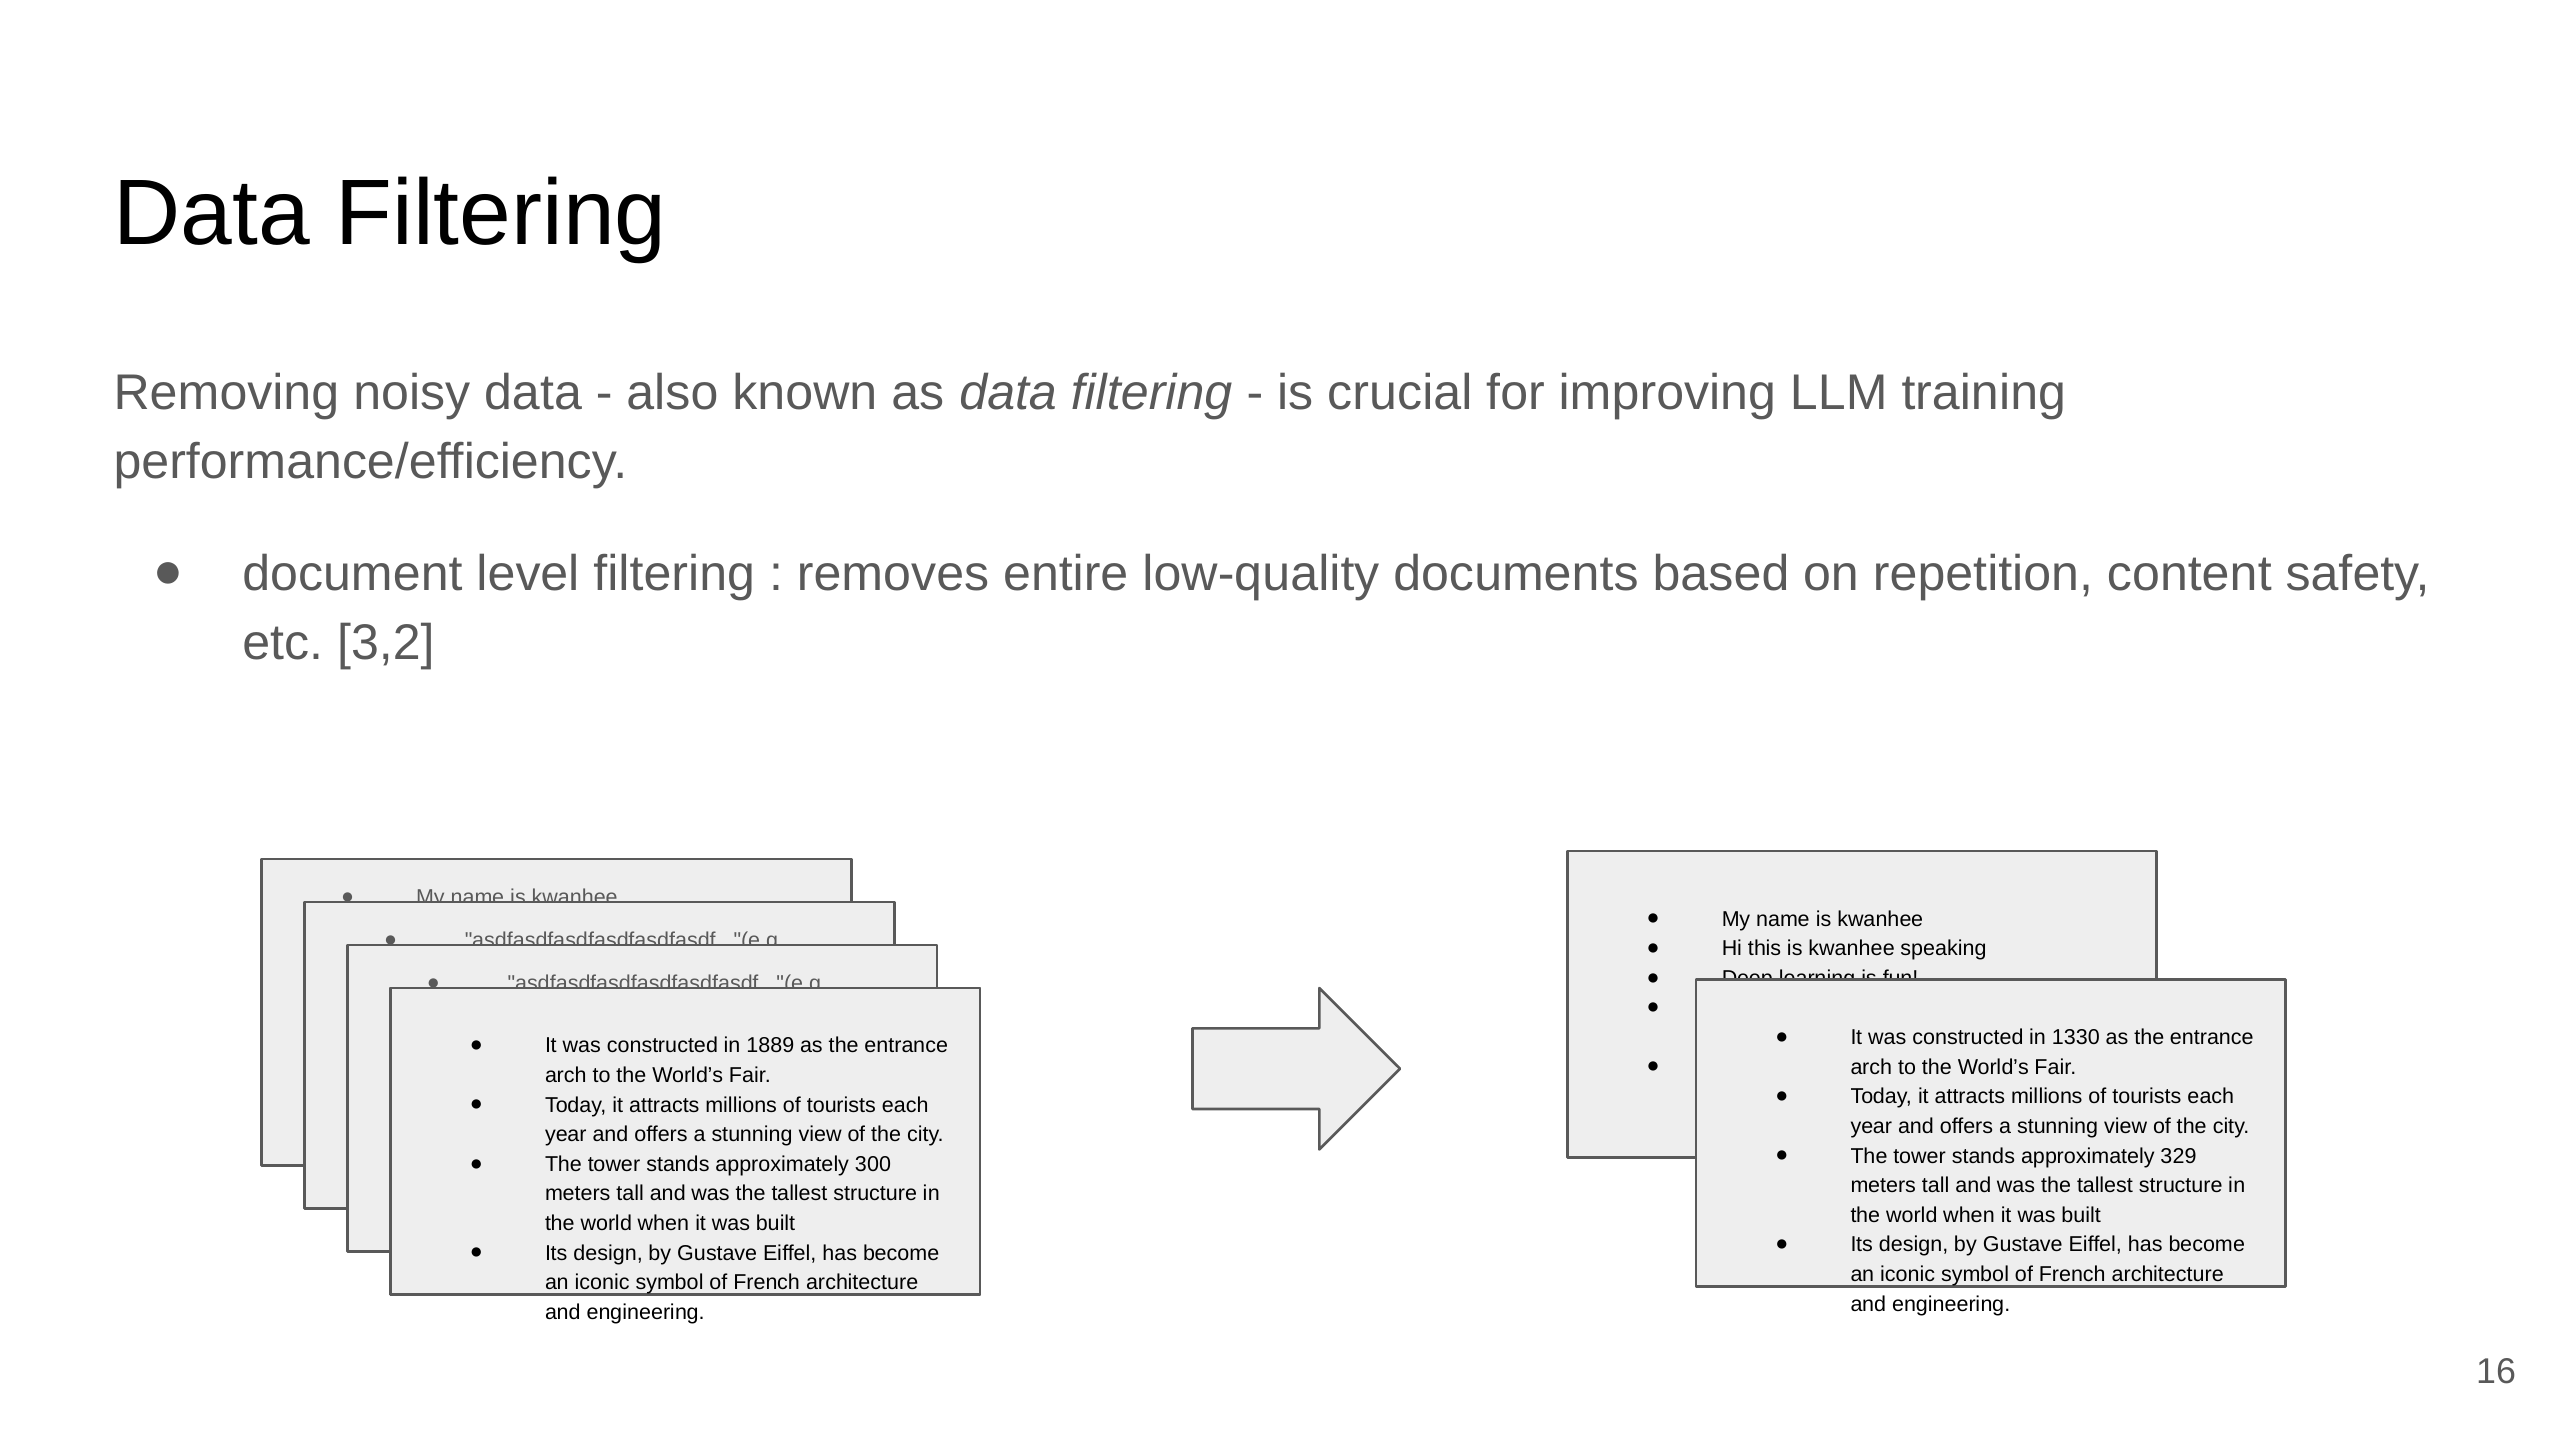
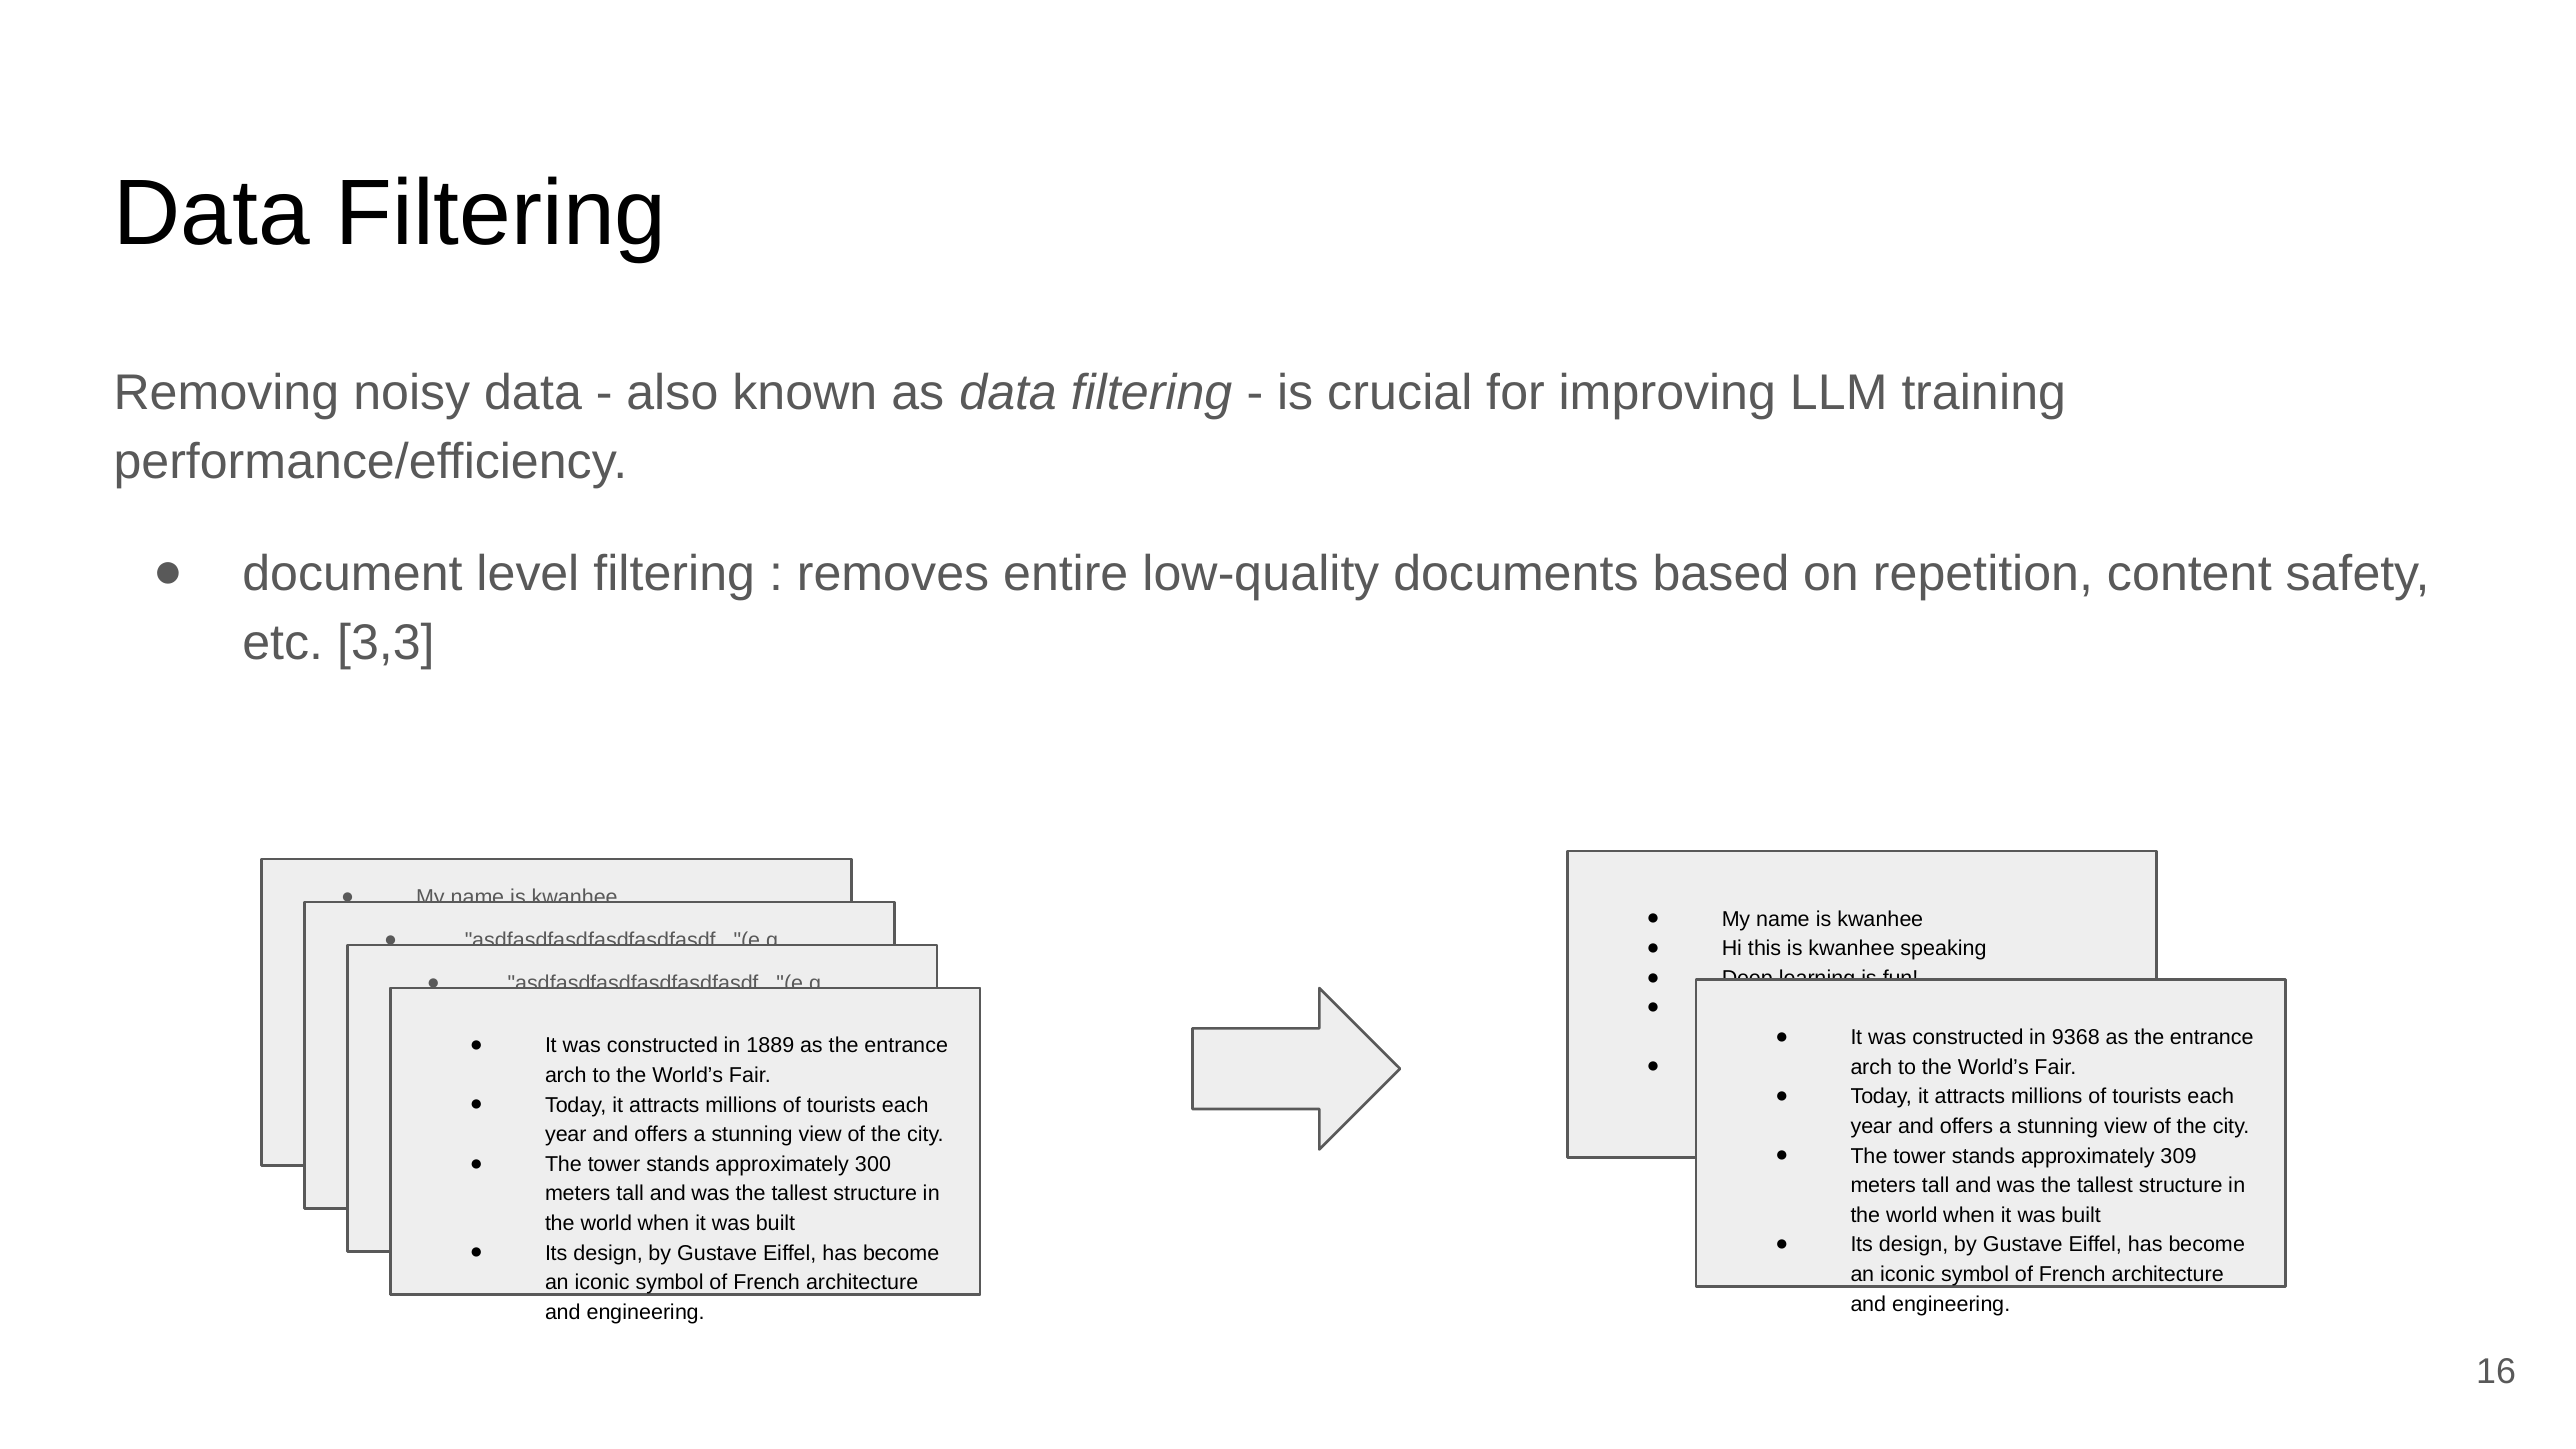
3,2: 3,2 -> 3,3
1330: 1330 -> 9368
329: 329 -> 309
